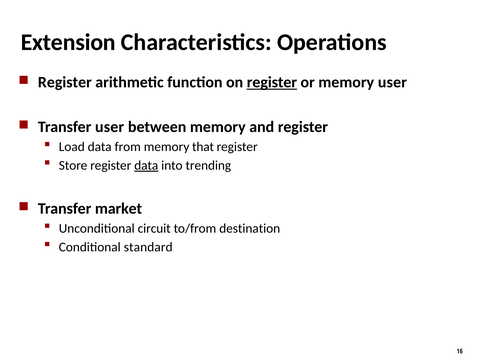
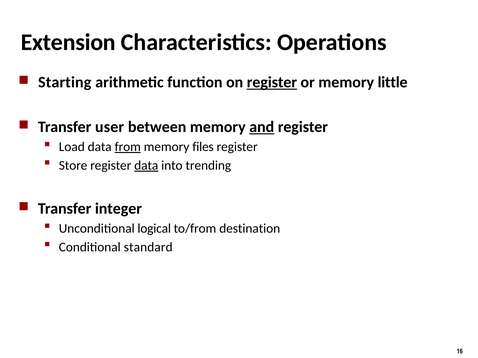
Register at (65, 82): Register -> Starting
memory user: user -> little
and underline: none -> present
from underline: none -> present
that: that -> files
market: market -> integer
circuit: circuit -> logical
